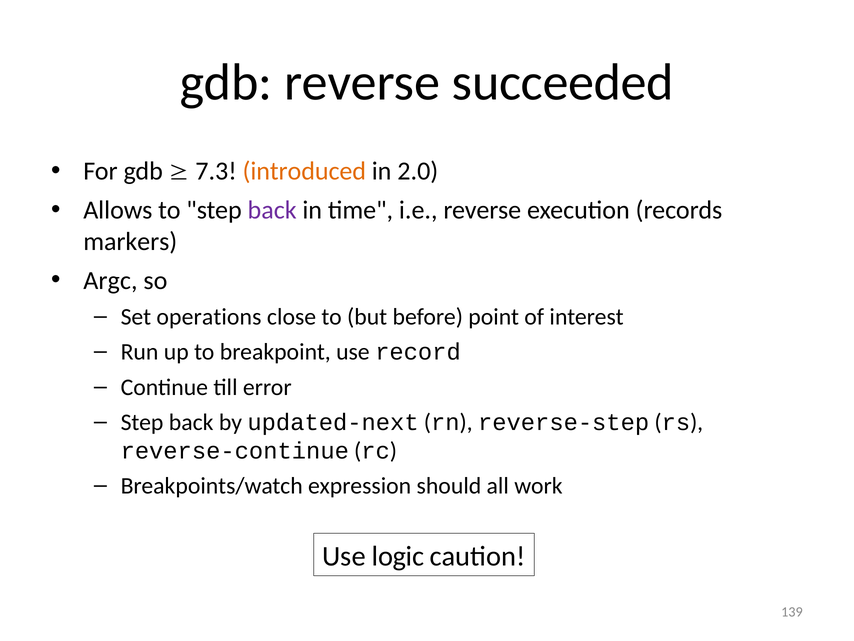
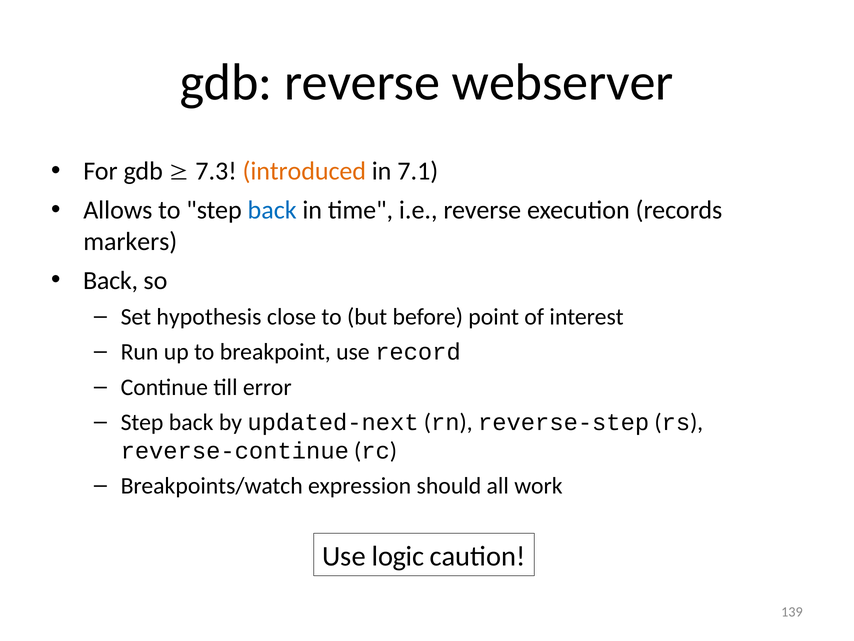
succeeded: succeeded -> webserver
2.0: 2.0 -> 7.1
back at (272, 210) colour: purple -> blue
Argc at (110, 280): Argc -> Back
operations: operations -> hypothesis
